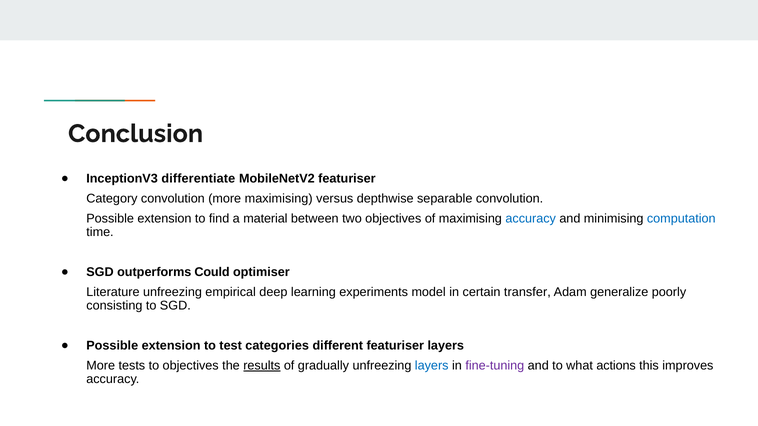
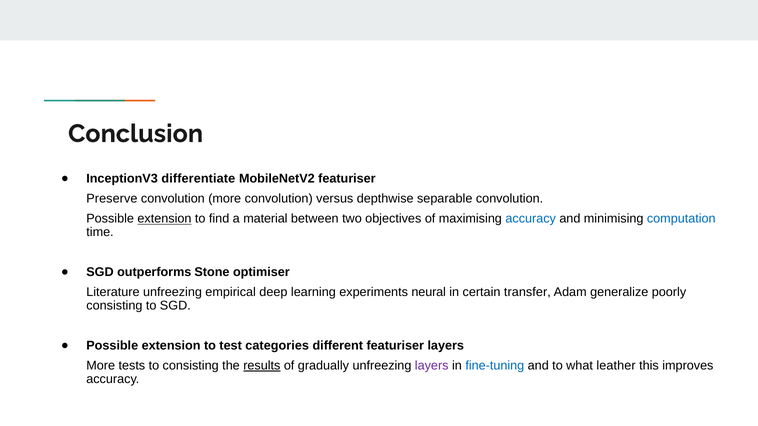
Category: Category -> Preserve
more maximising: maximising -> convolution
extension at (164, 219) underline: none -> present
Could: Could -> Stone
model: model -> neural
to objectives: objectives -> consisting
layers at (432, 366) colour: blue -> purple
fine-tuning colour: purple -> blue
actions: actions -> leather
